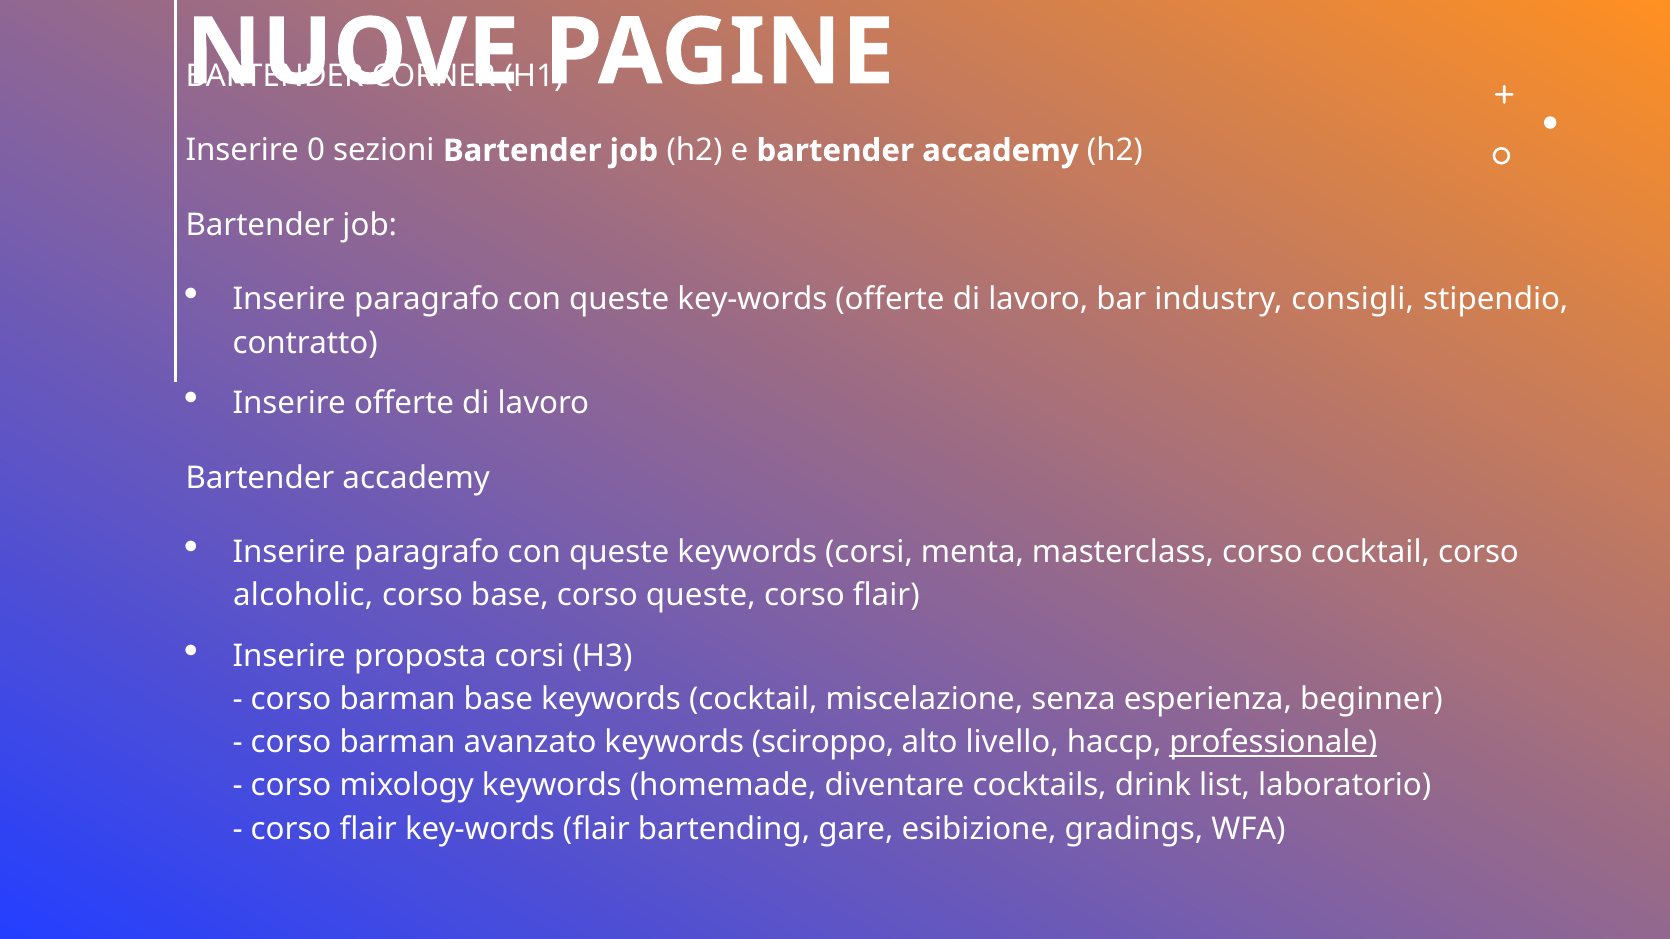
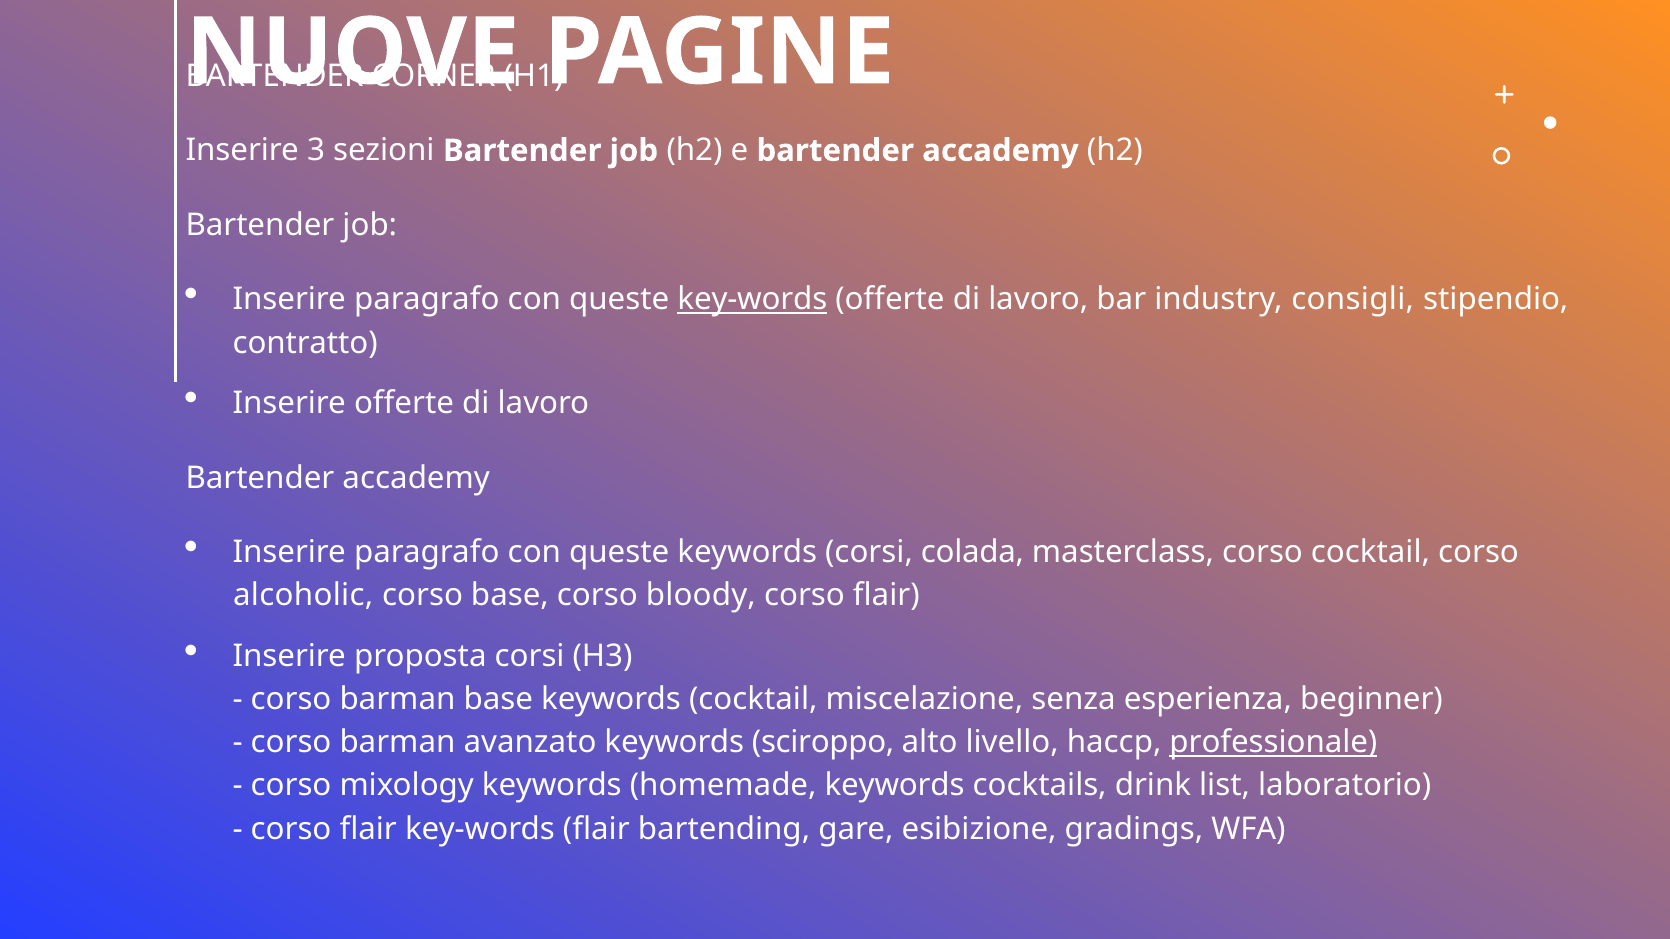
0: 0 -> 3
key-words at (752, 300) underline: none -> present
menta: menta -> colada
corso queste: queste -> bloody
homemade diventare: diventare -> keywords
